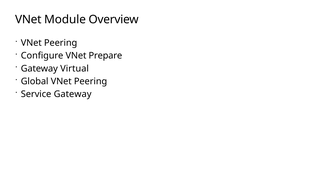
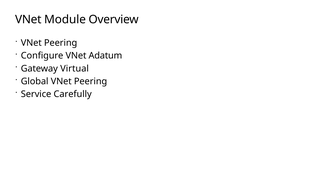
Prepare: Prepare -> Adatum
Service Gateway: Gateway -> Carefully
